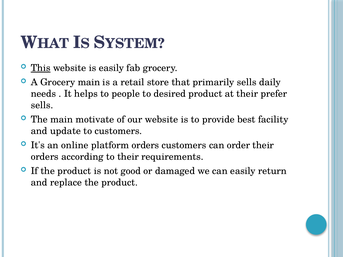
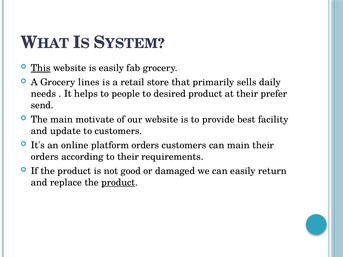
Grocery main: main -> lines
sells at (42, 105): sells -> send
can order: order -> main
product at (118, 183) underline: none -> present
